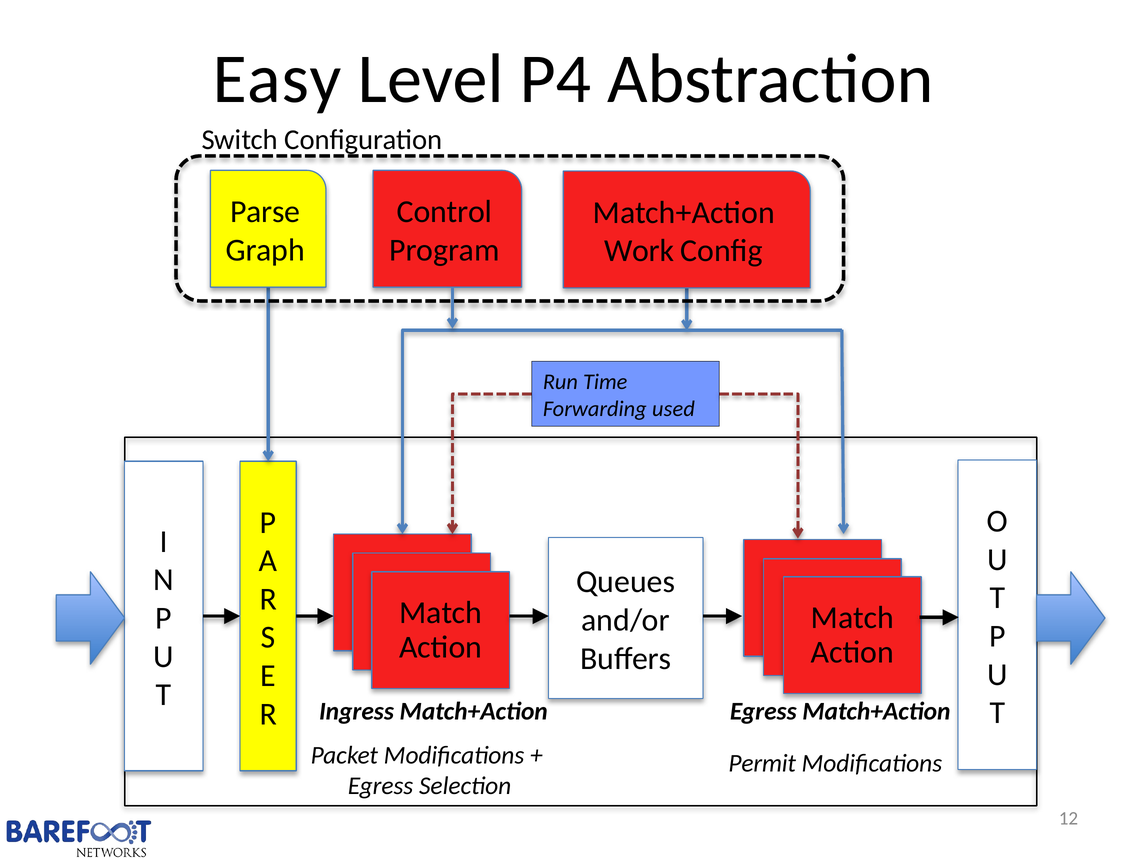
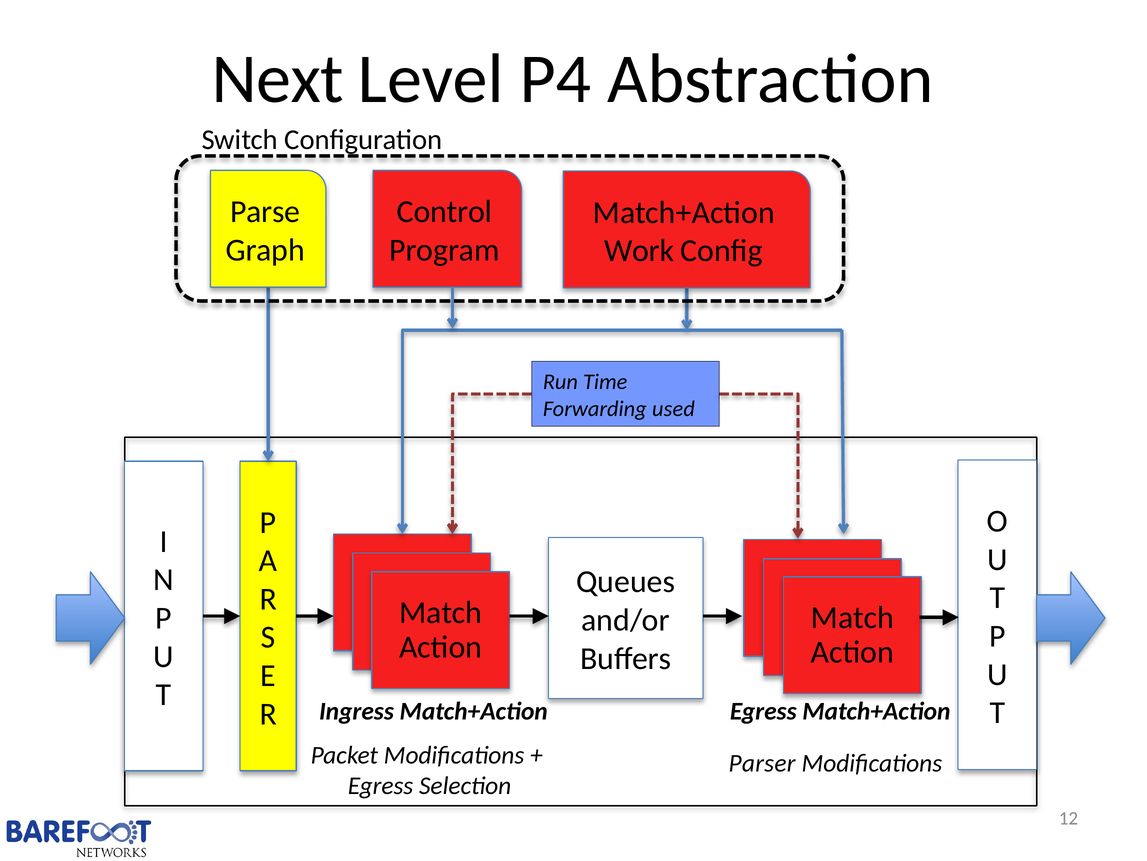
Easy: Easy -> Next
Permit: Permit -> Parser
